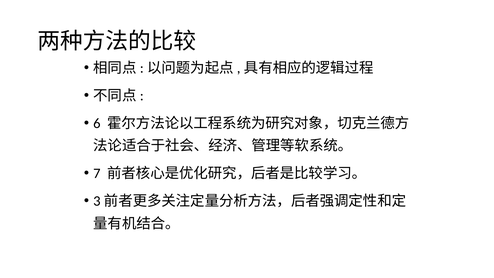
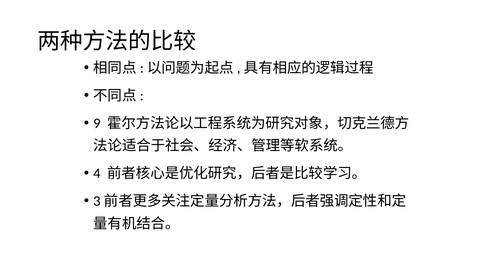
6: 6 -> 9
7: 7 -> 4
